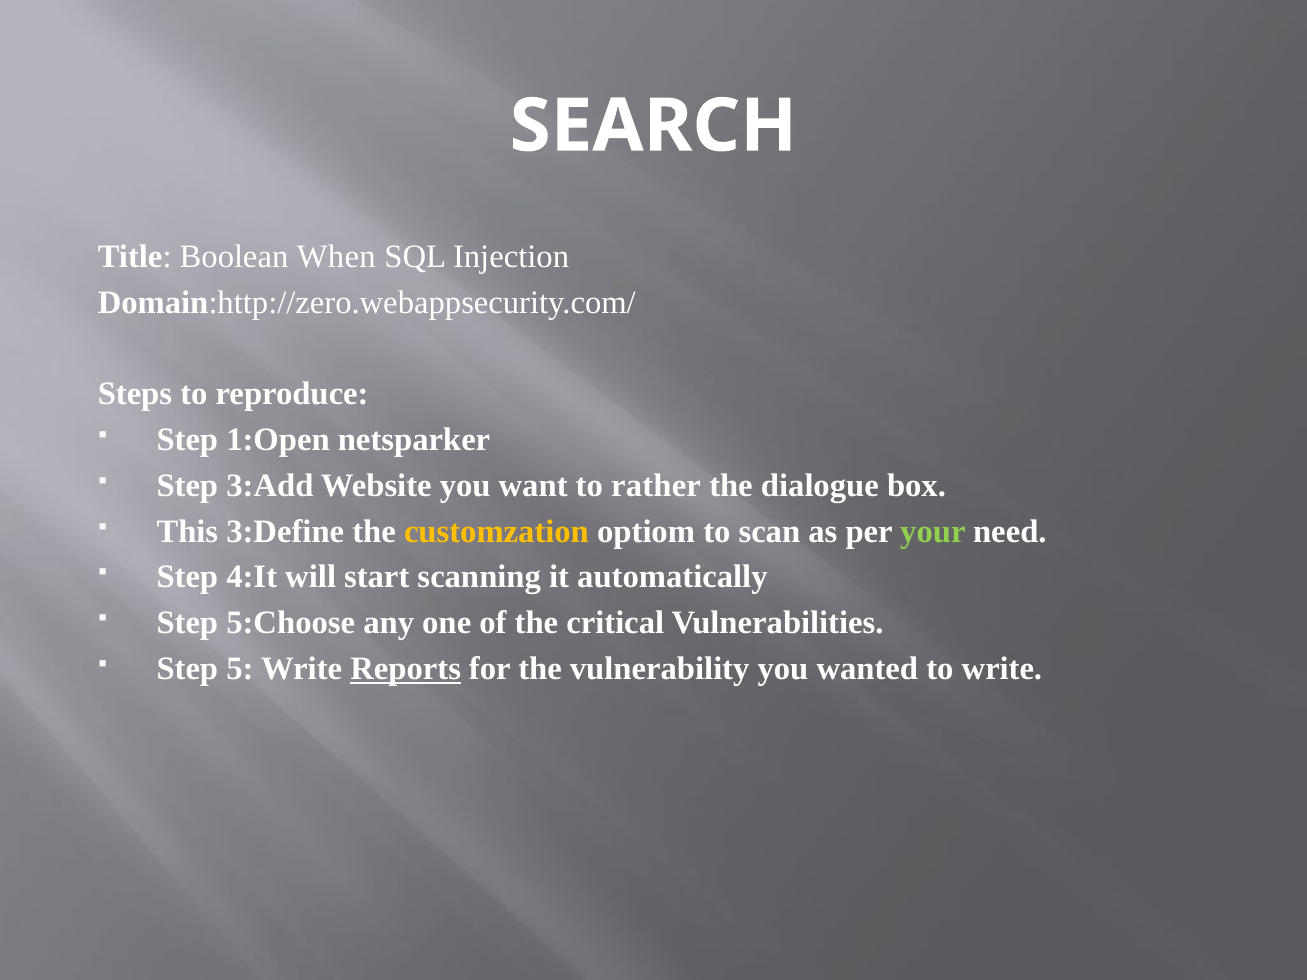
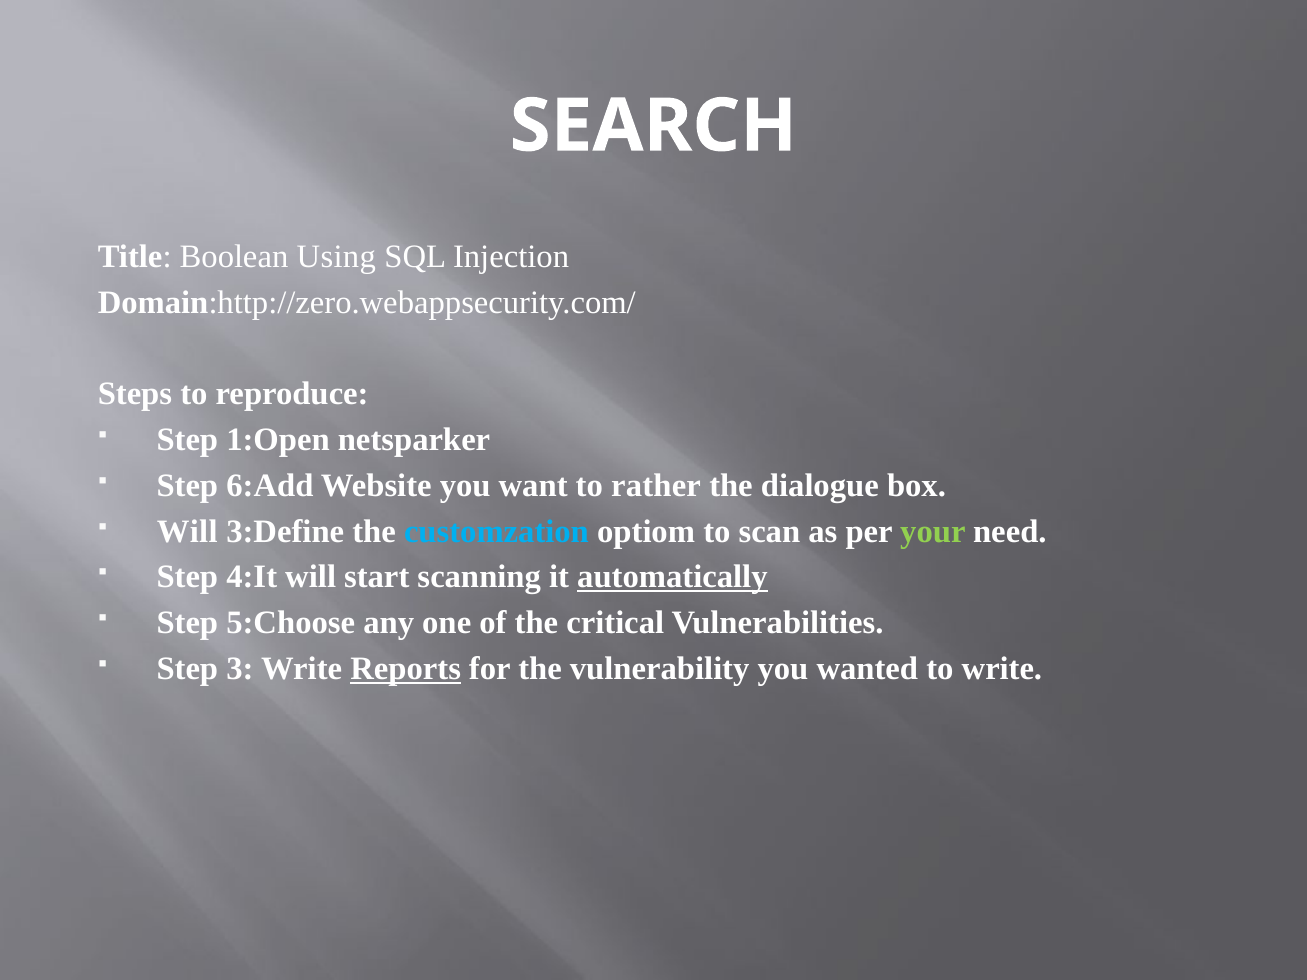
When: When -> Using
3:Add: 3:Add -> 6:Add
This at (187, 532): This -> Will
customzation colour: yellow -> light blue
automatically underline: none -> present
5: 5 -> 3
